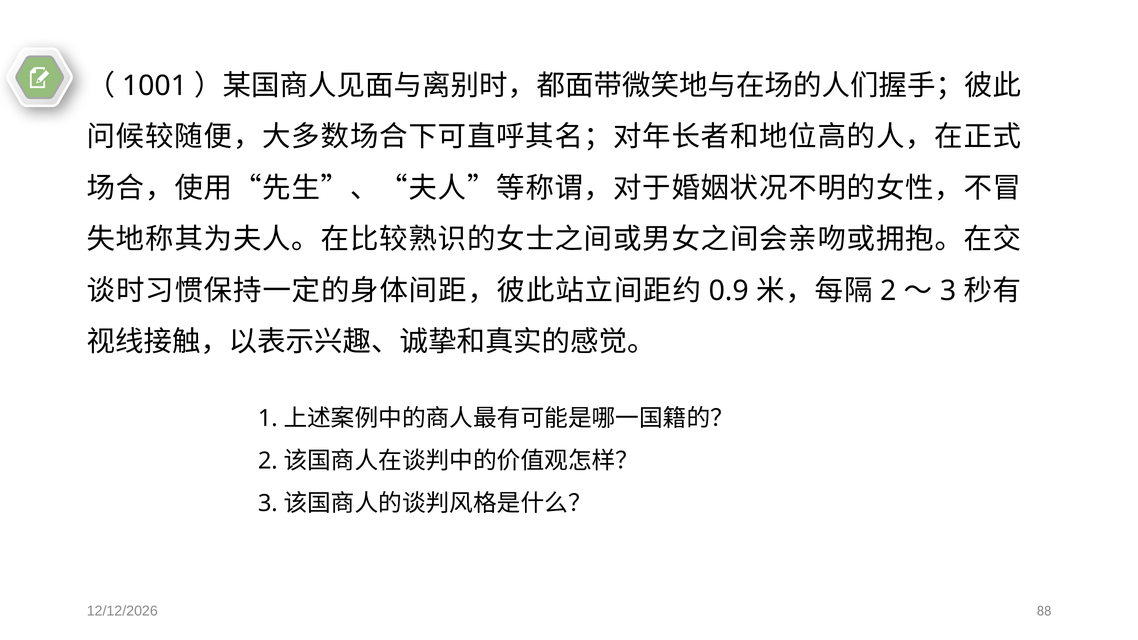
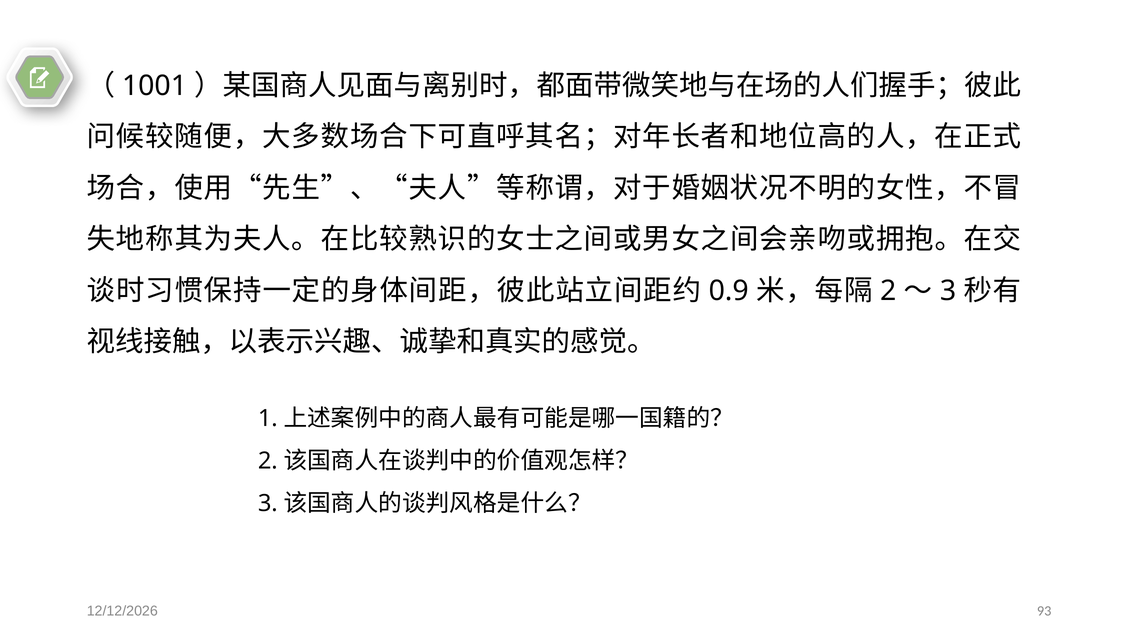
88: 88 -> 93
